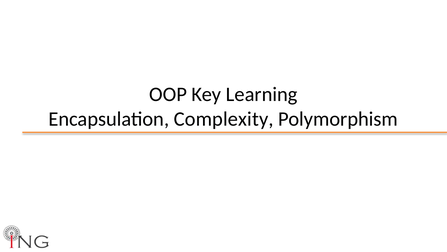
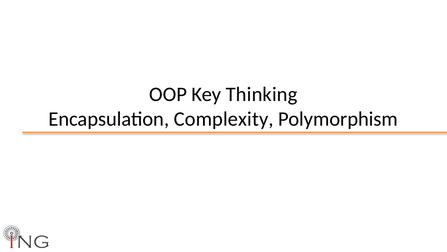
Learning: Learning -> Thinking
